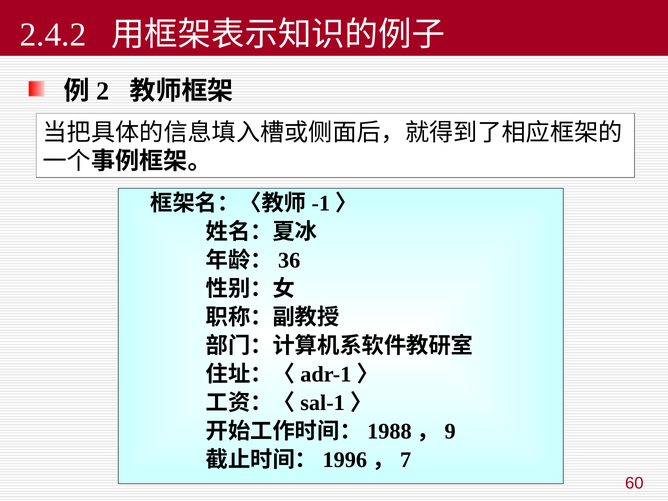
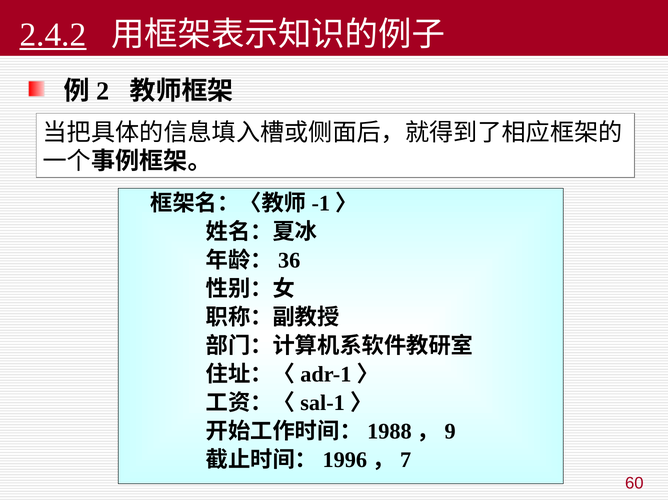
2.4.2 underline: none -> present
